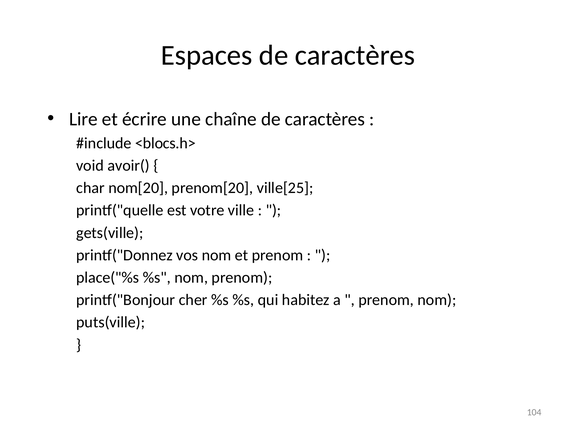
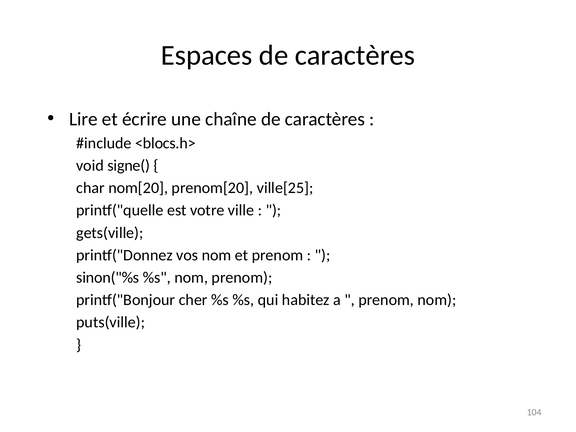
avoir(: avoir( -> signe(
place("%s: place("%s -> sinon("%s
